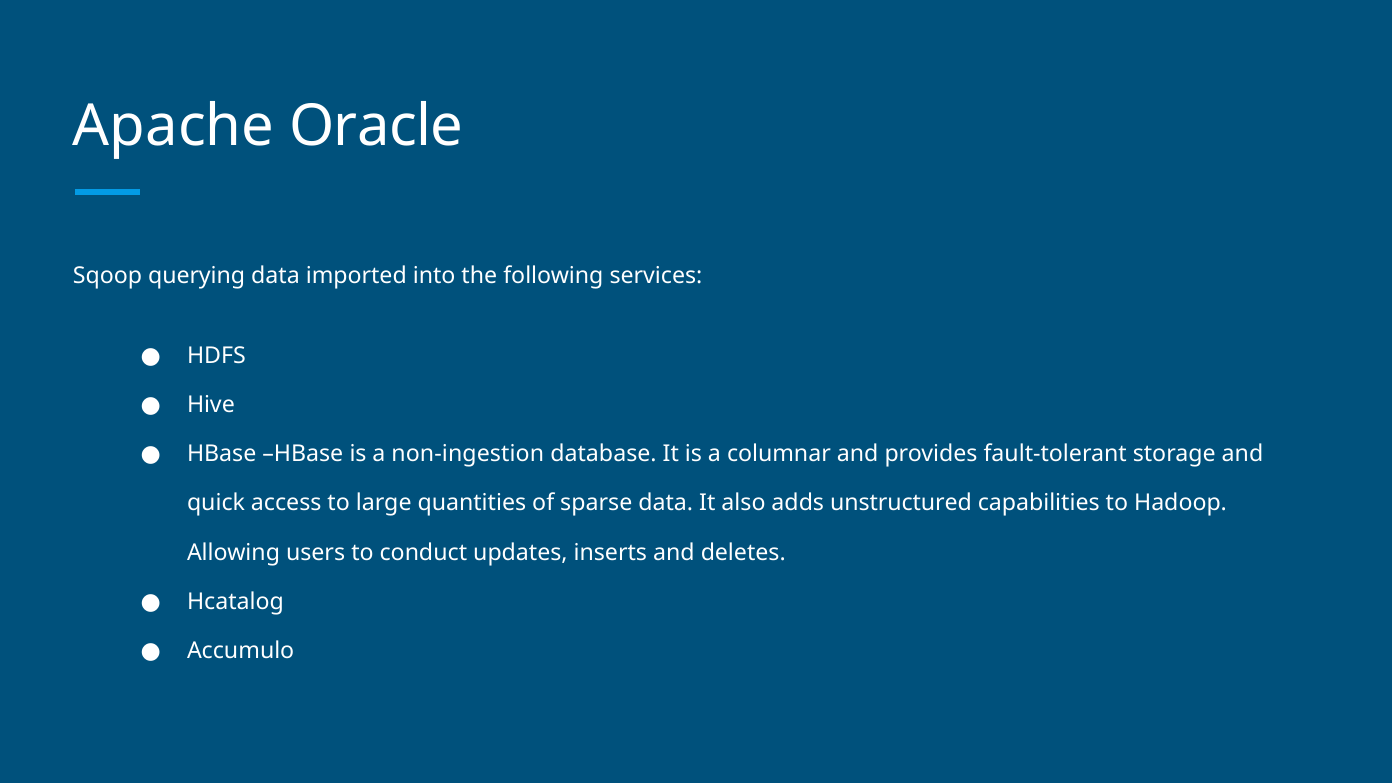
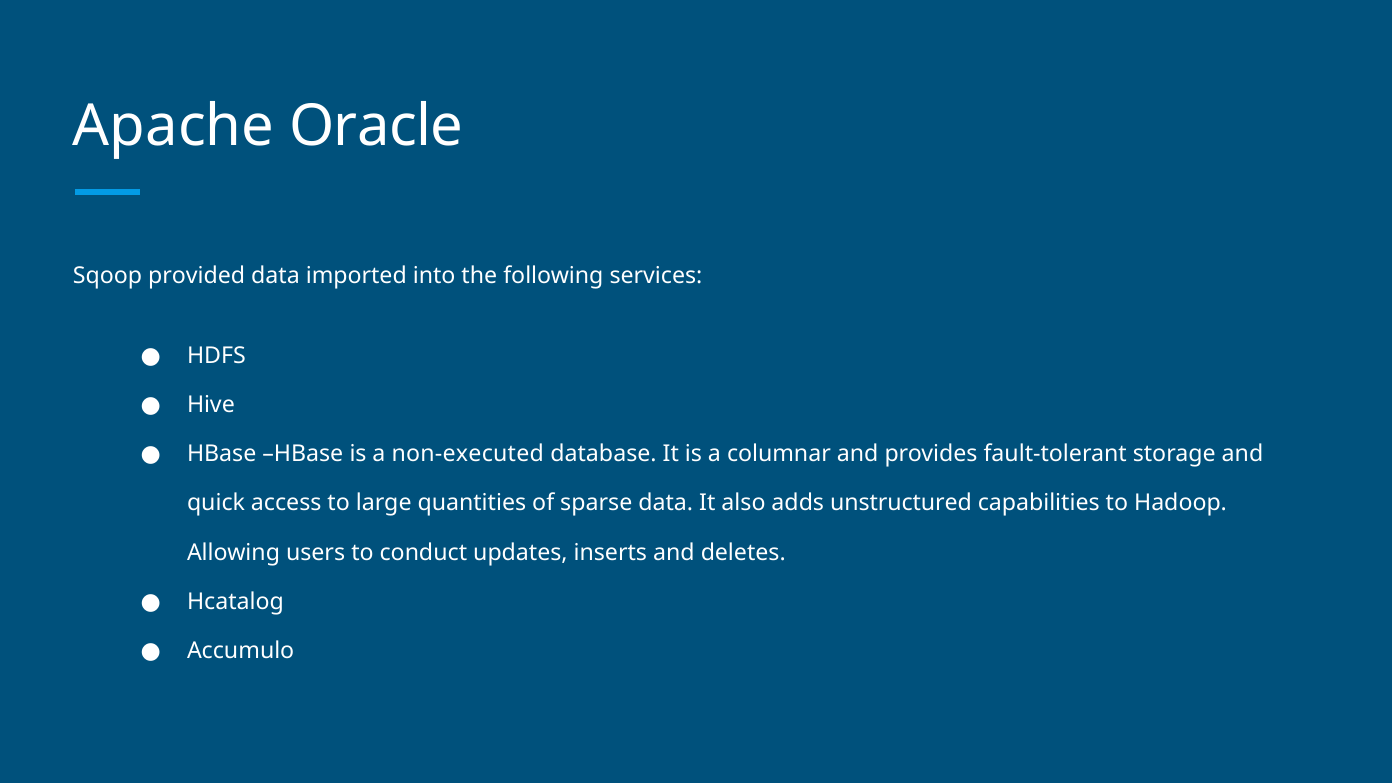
querying: querying -> provided
non-ingestion: non-ingestion -> non-executed
